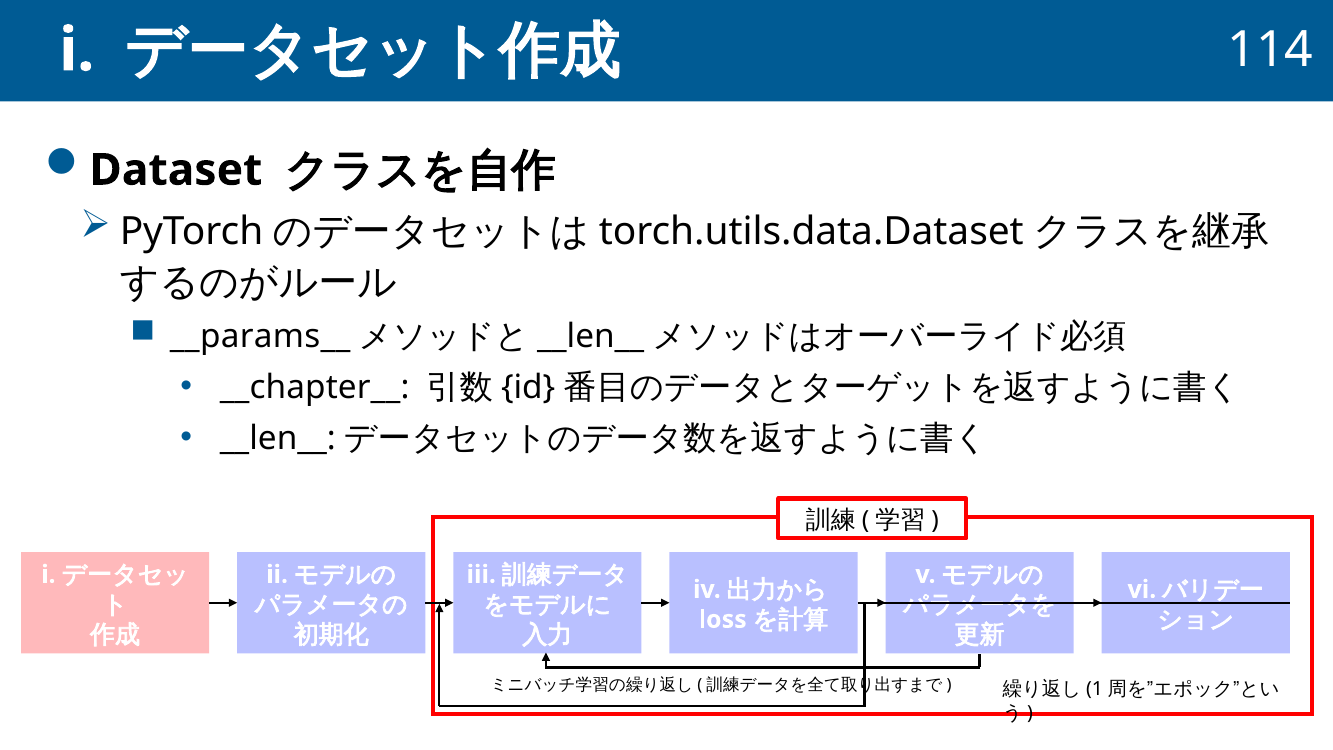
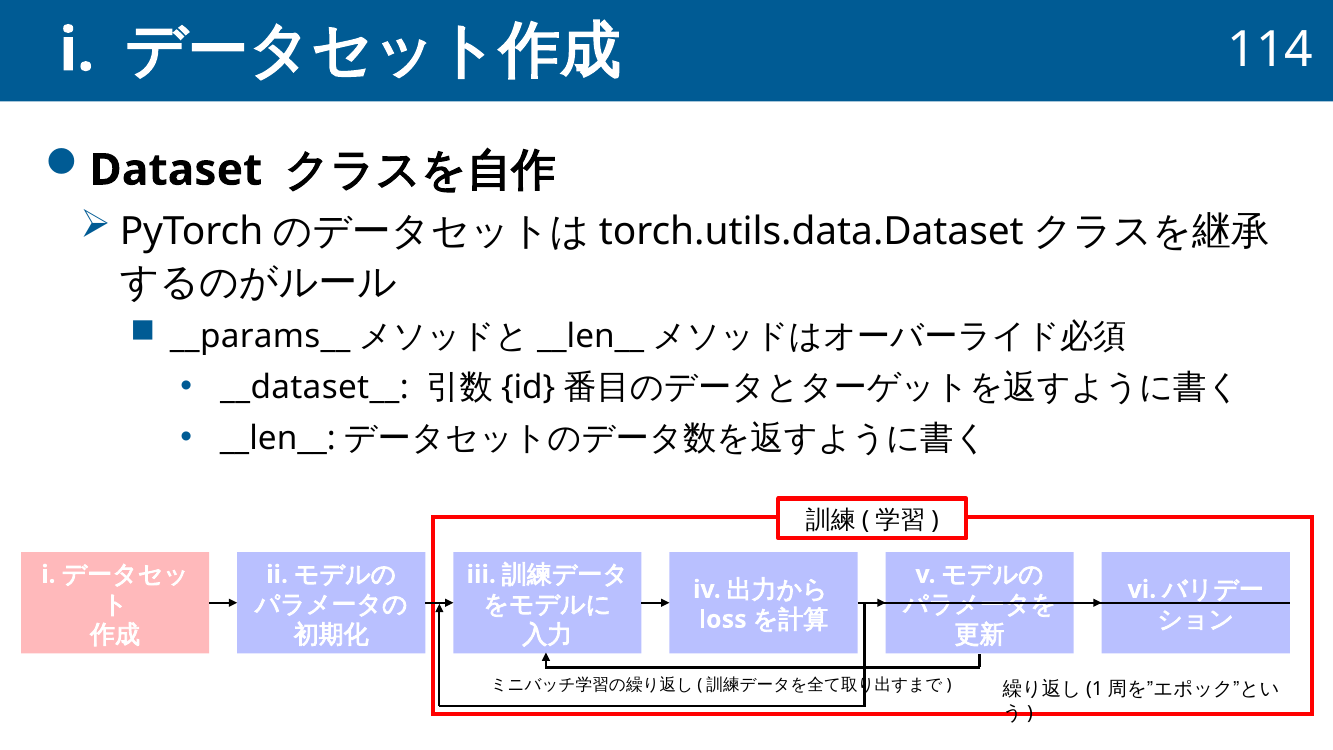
__chapter__: __chapter__ -> __dataset__
